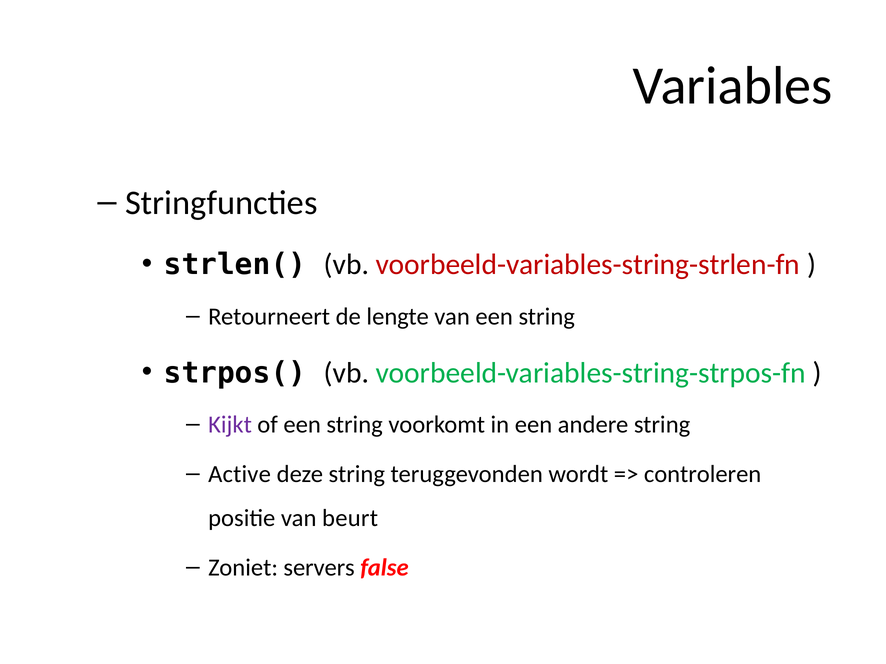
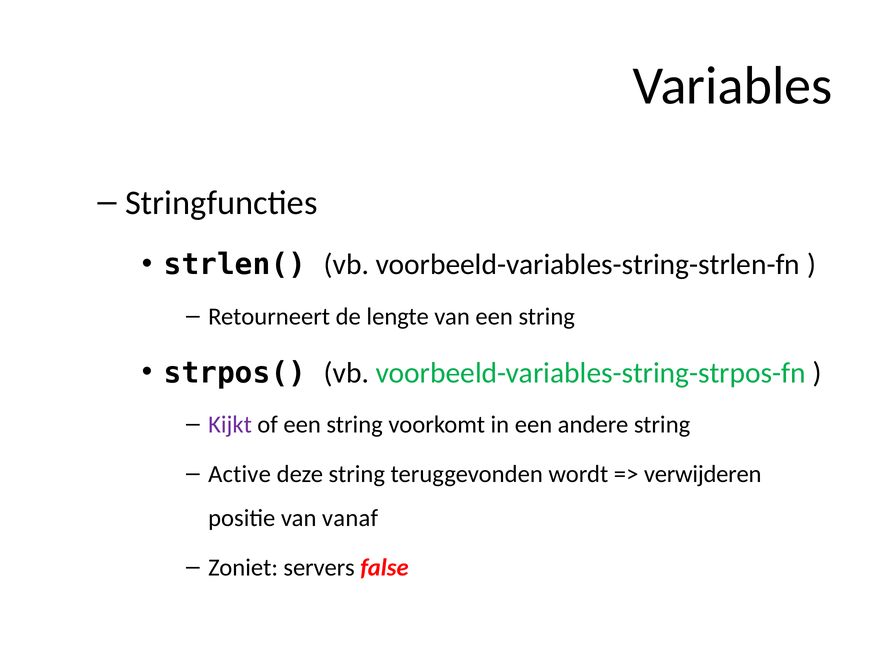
voorbeeld-variables-string-strlen-fn colour: red -> black
controleren: controleren -> verwijderen
beurt: beurt -> vanaf
